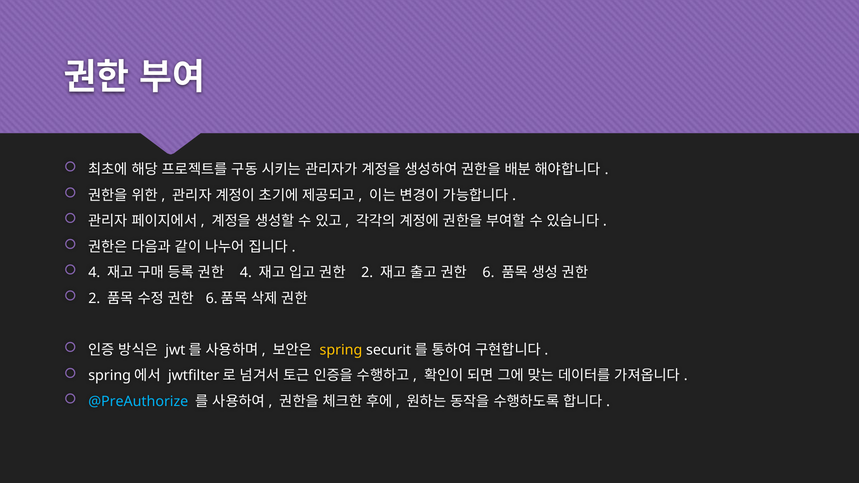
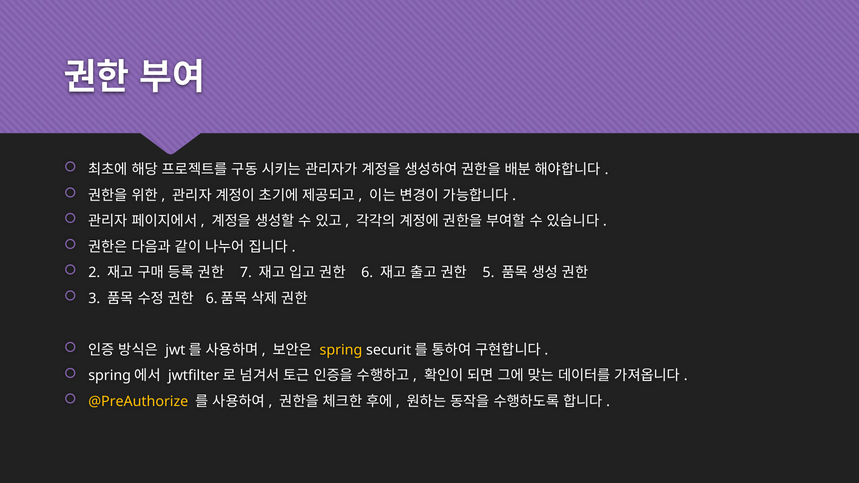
4 at (94, 273): 4 -> 2
4 at (246, 273): 4 -> 7
2 at (367, 273): 2 -> 6
6: 6 -> 5
2 at (94, 299): 2 -> 3
@PreAuthorize colour: light blue -> yellow
